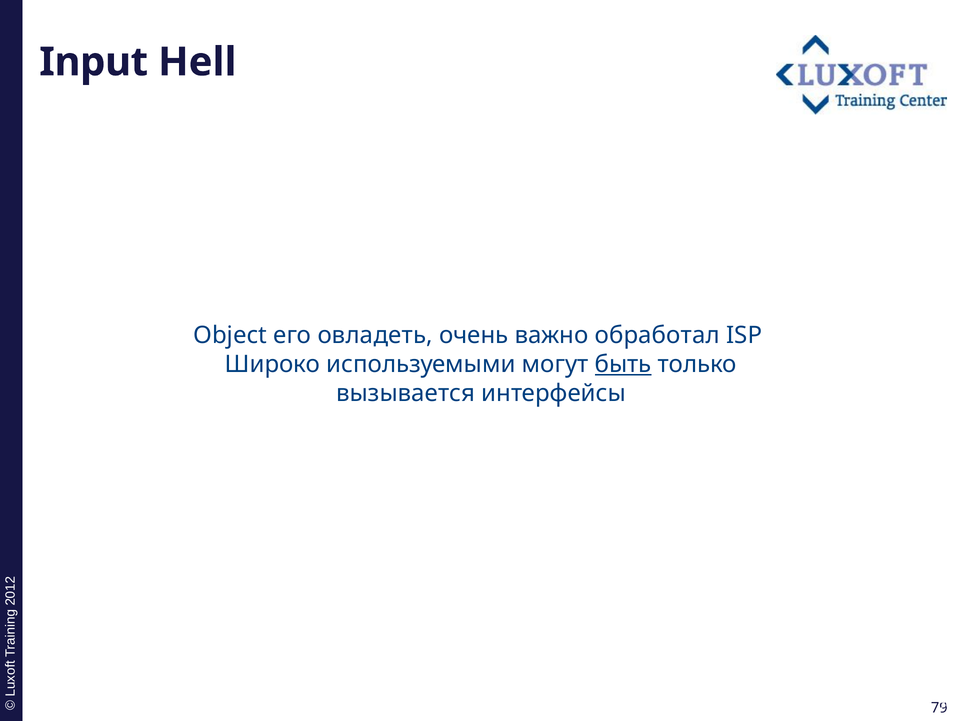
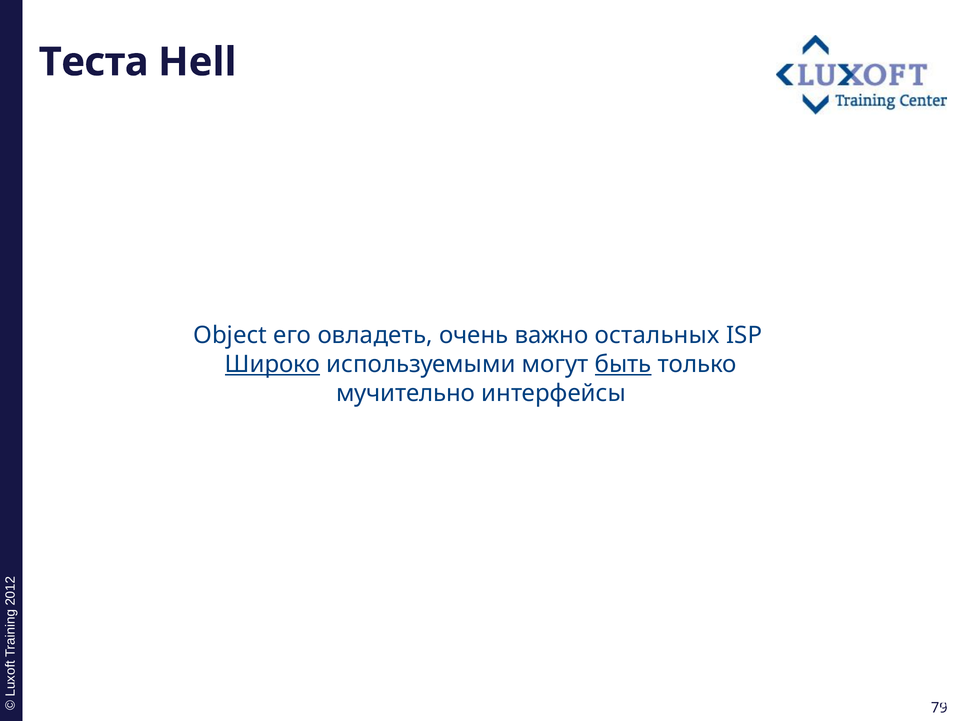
Input: Input -> Теста
обработал: обработал -> остальных
Широко underline: none -> present
вызывается: вызывается -> мучительно
